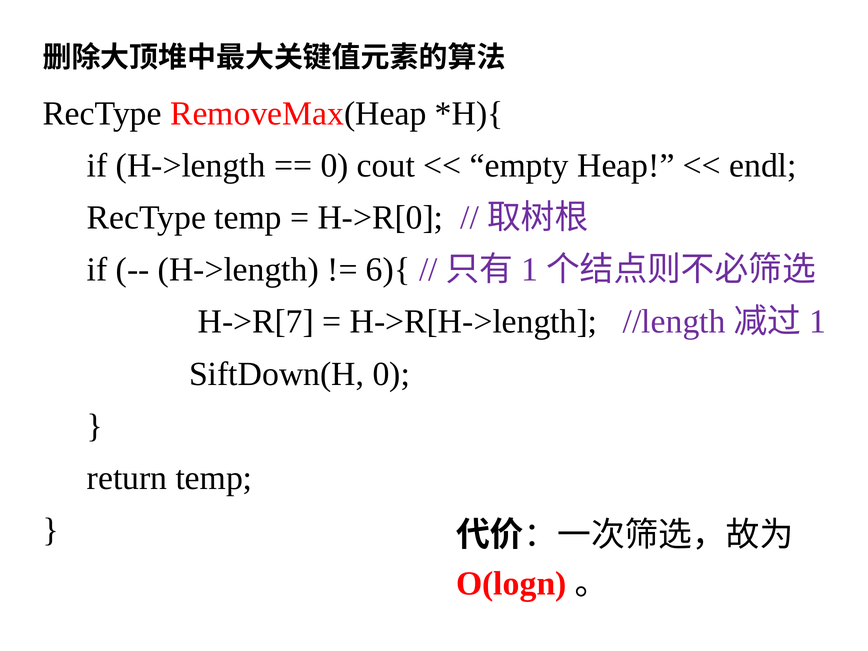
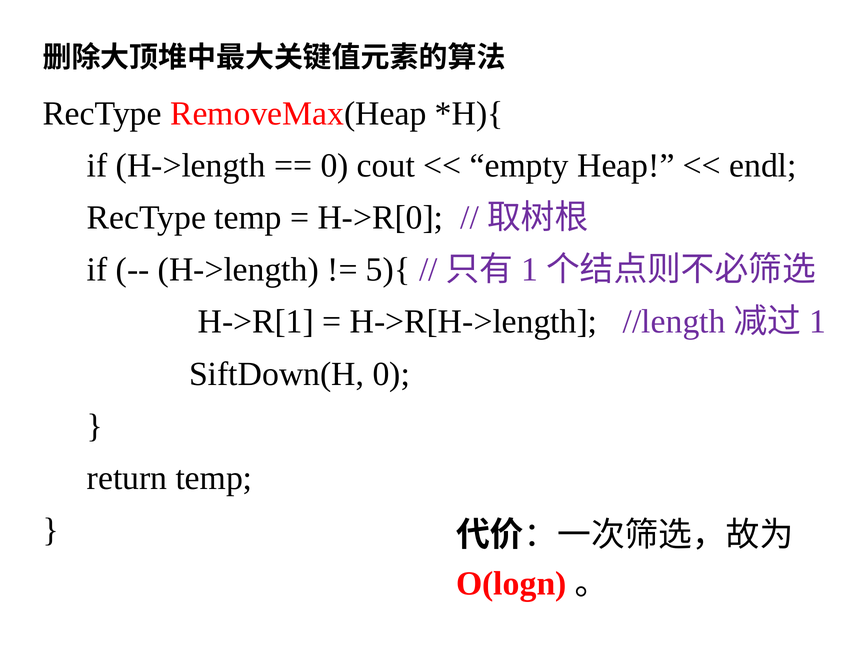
6){: 6){ -> 5){
H->R[7: H->R[7 -> H->R[1
